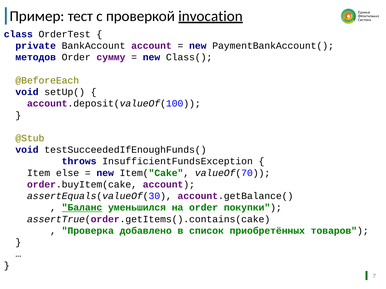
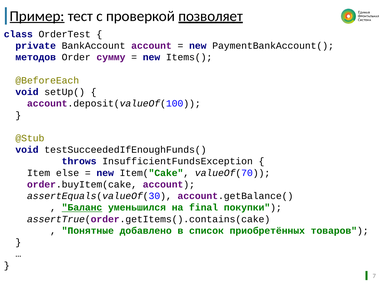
Пример underline: none -> present
invocation: invocation -> позволяет
Class(: Class( -> Items(
на order: order -> final
Проверка: Проверка -> Понятные
